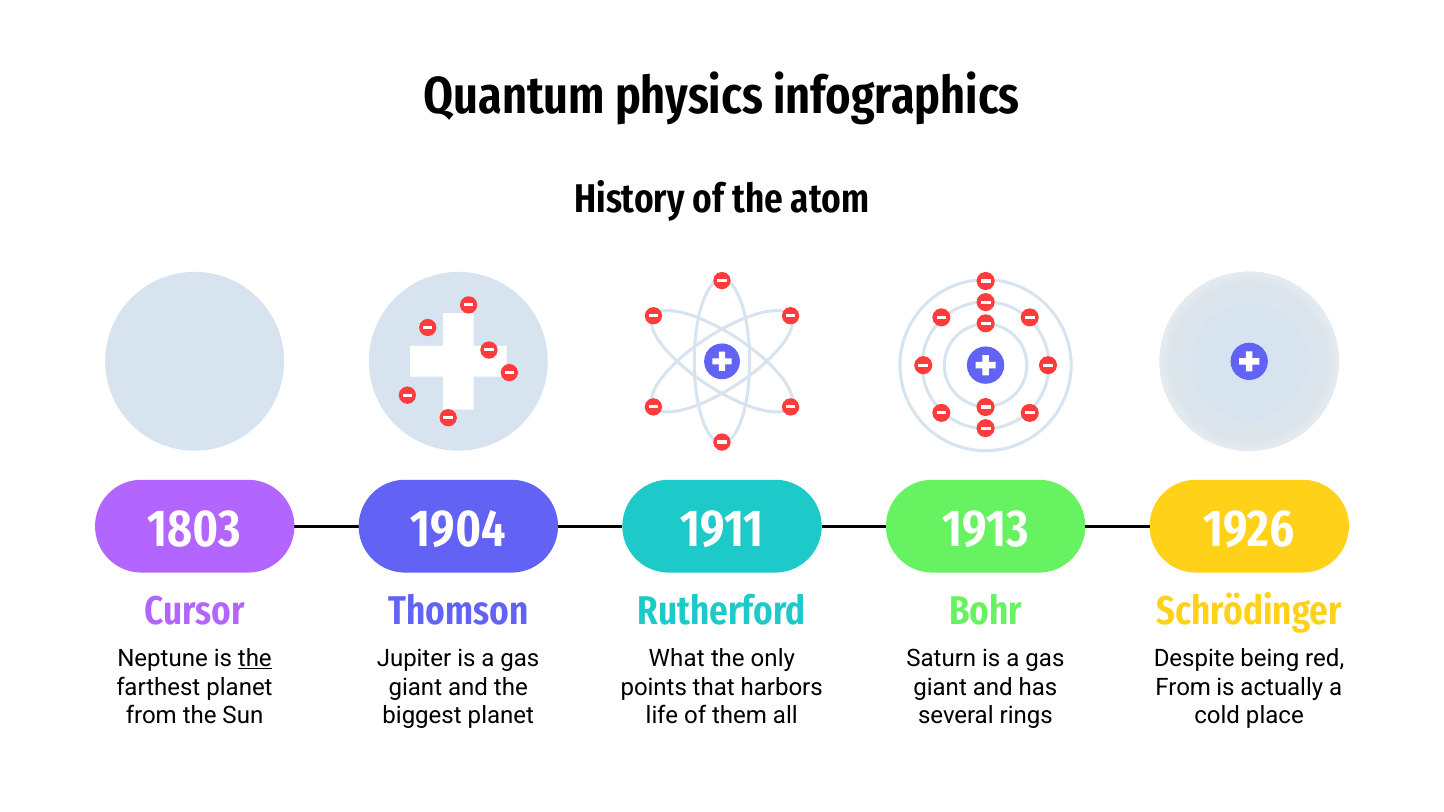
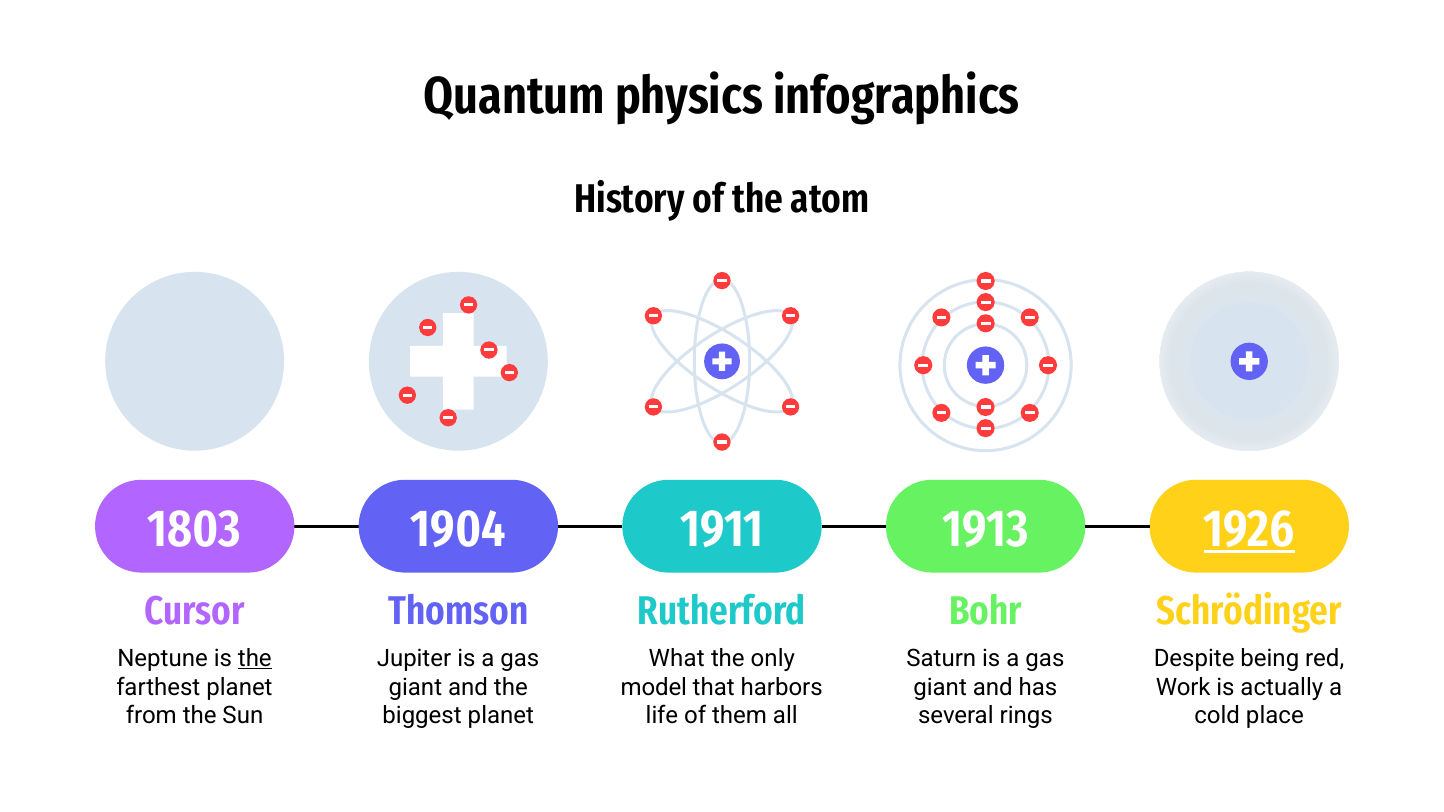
1926 underline: none -> present
points: points -> model
From at (1183, 687): From -> Work
